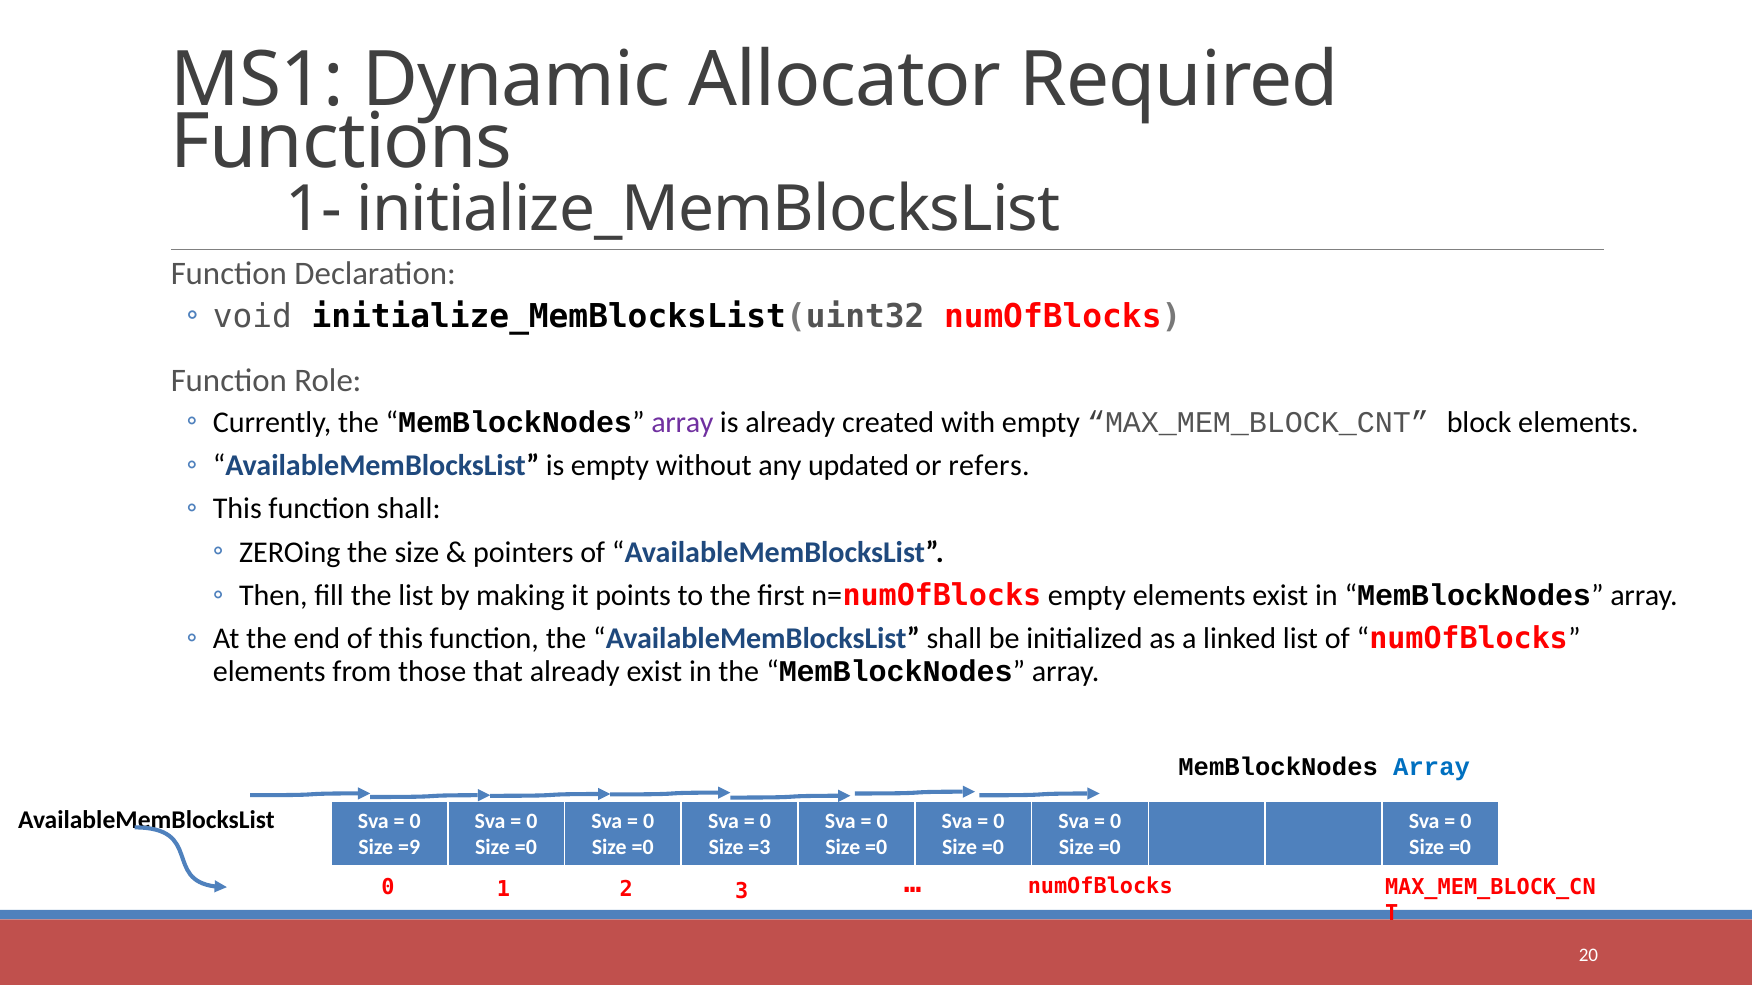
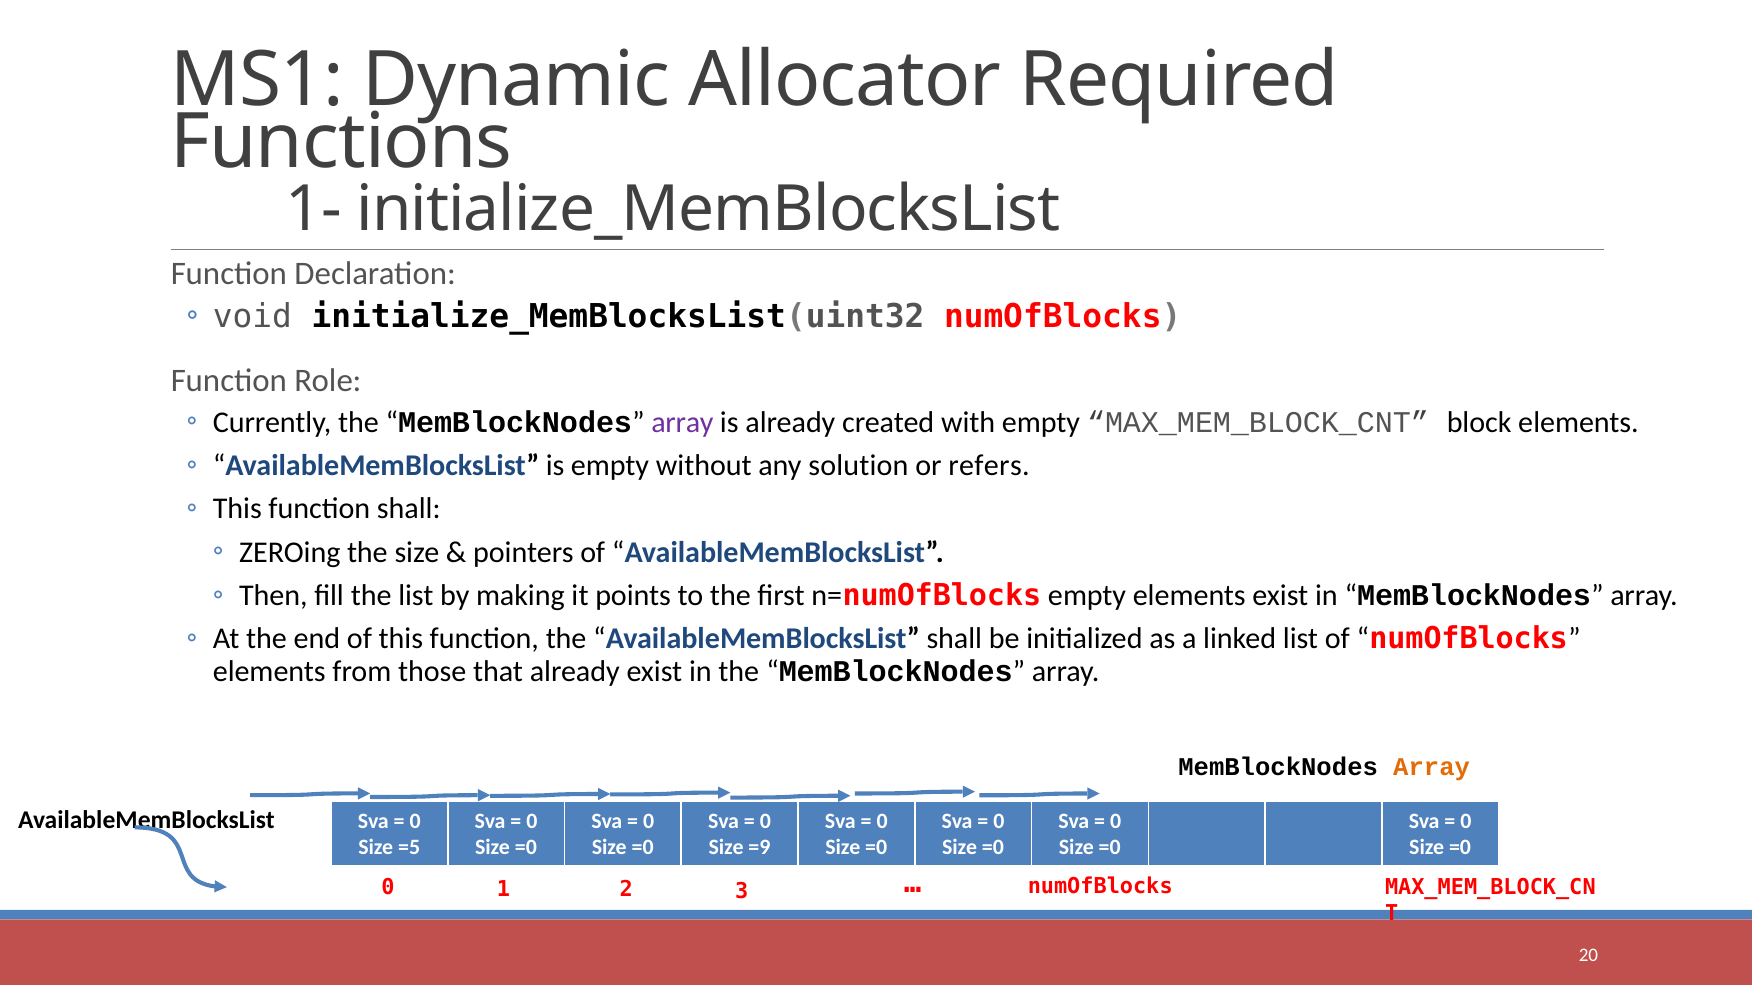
updated: updated -> solution
Array at (1432, 767) colour: blue -> orange
=9: =9 -> =5
=3: =3 -> =9
